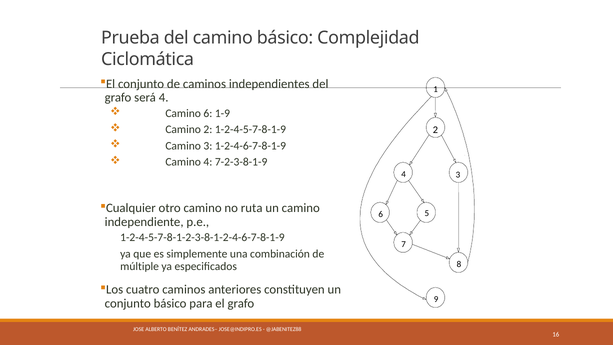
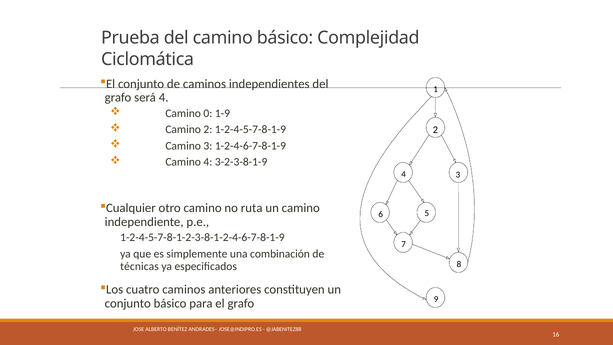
Camino 6: 6 -> 0
7-2-3-8-1-9: 7-2-3-8-1-9 -> 3-2-3-8-1-9
múltiple: múltiple -> técnicas
